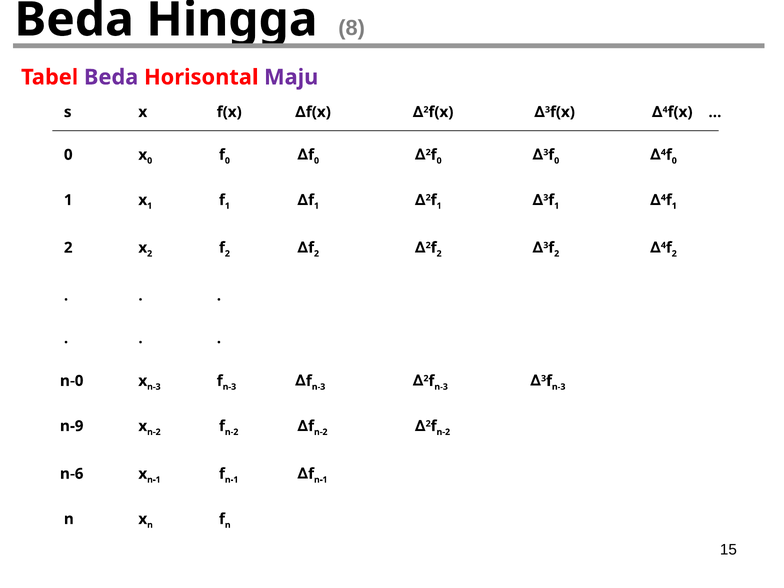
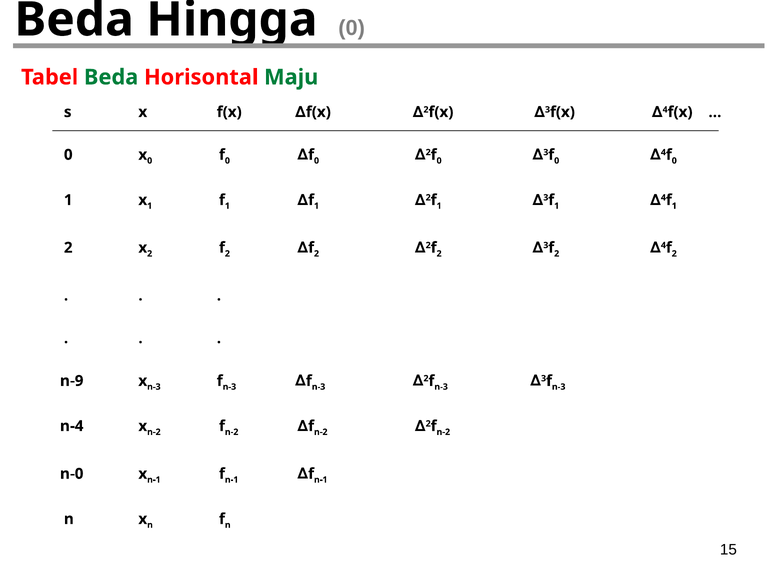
8 at (352, 28): 8 -> 0
Beda at (111, 77) colour: purple -> green
Maju colour: purple -> green
n-0: n-0 -> n-9
n-9: n-9 -> n-4
n-6: n-6 -> n-0
